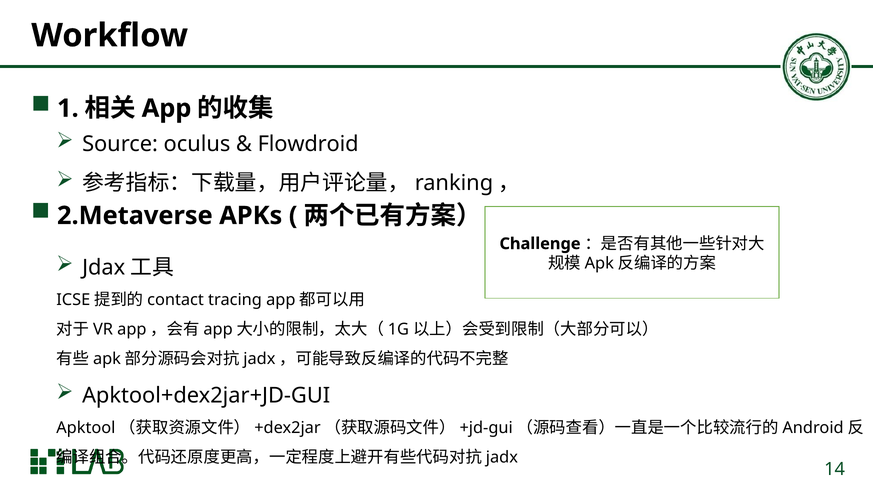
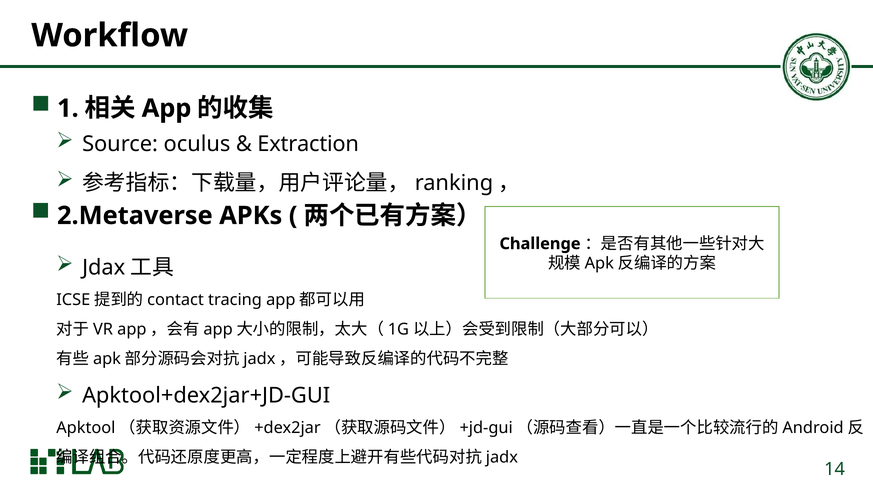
Flowdroid: Flowdroid -> Extraction
